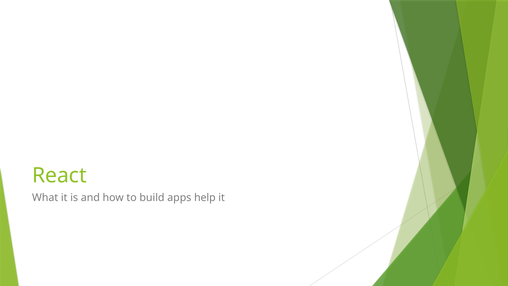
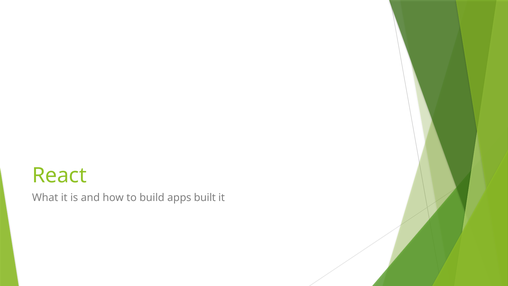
help: help -> built
